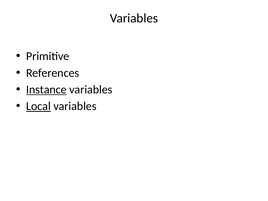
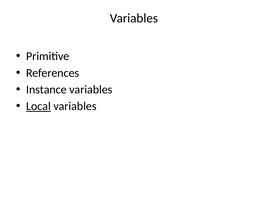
Instance underline: present -> none
